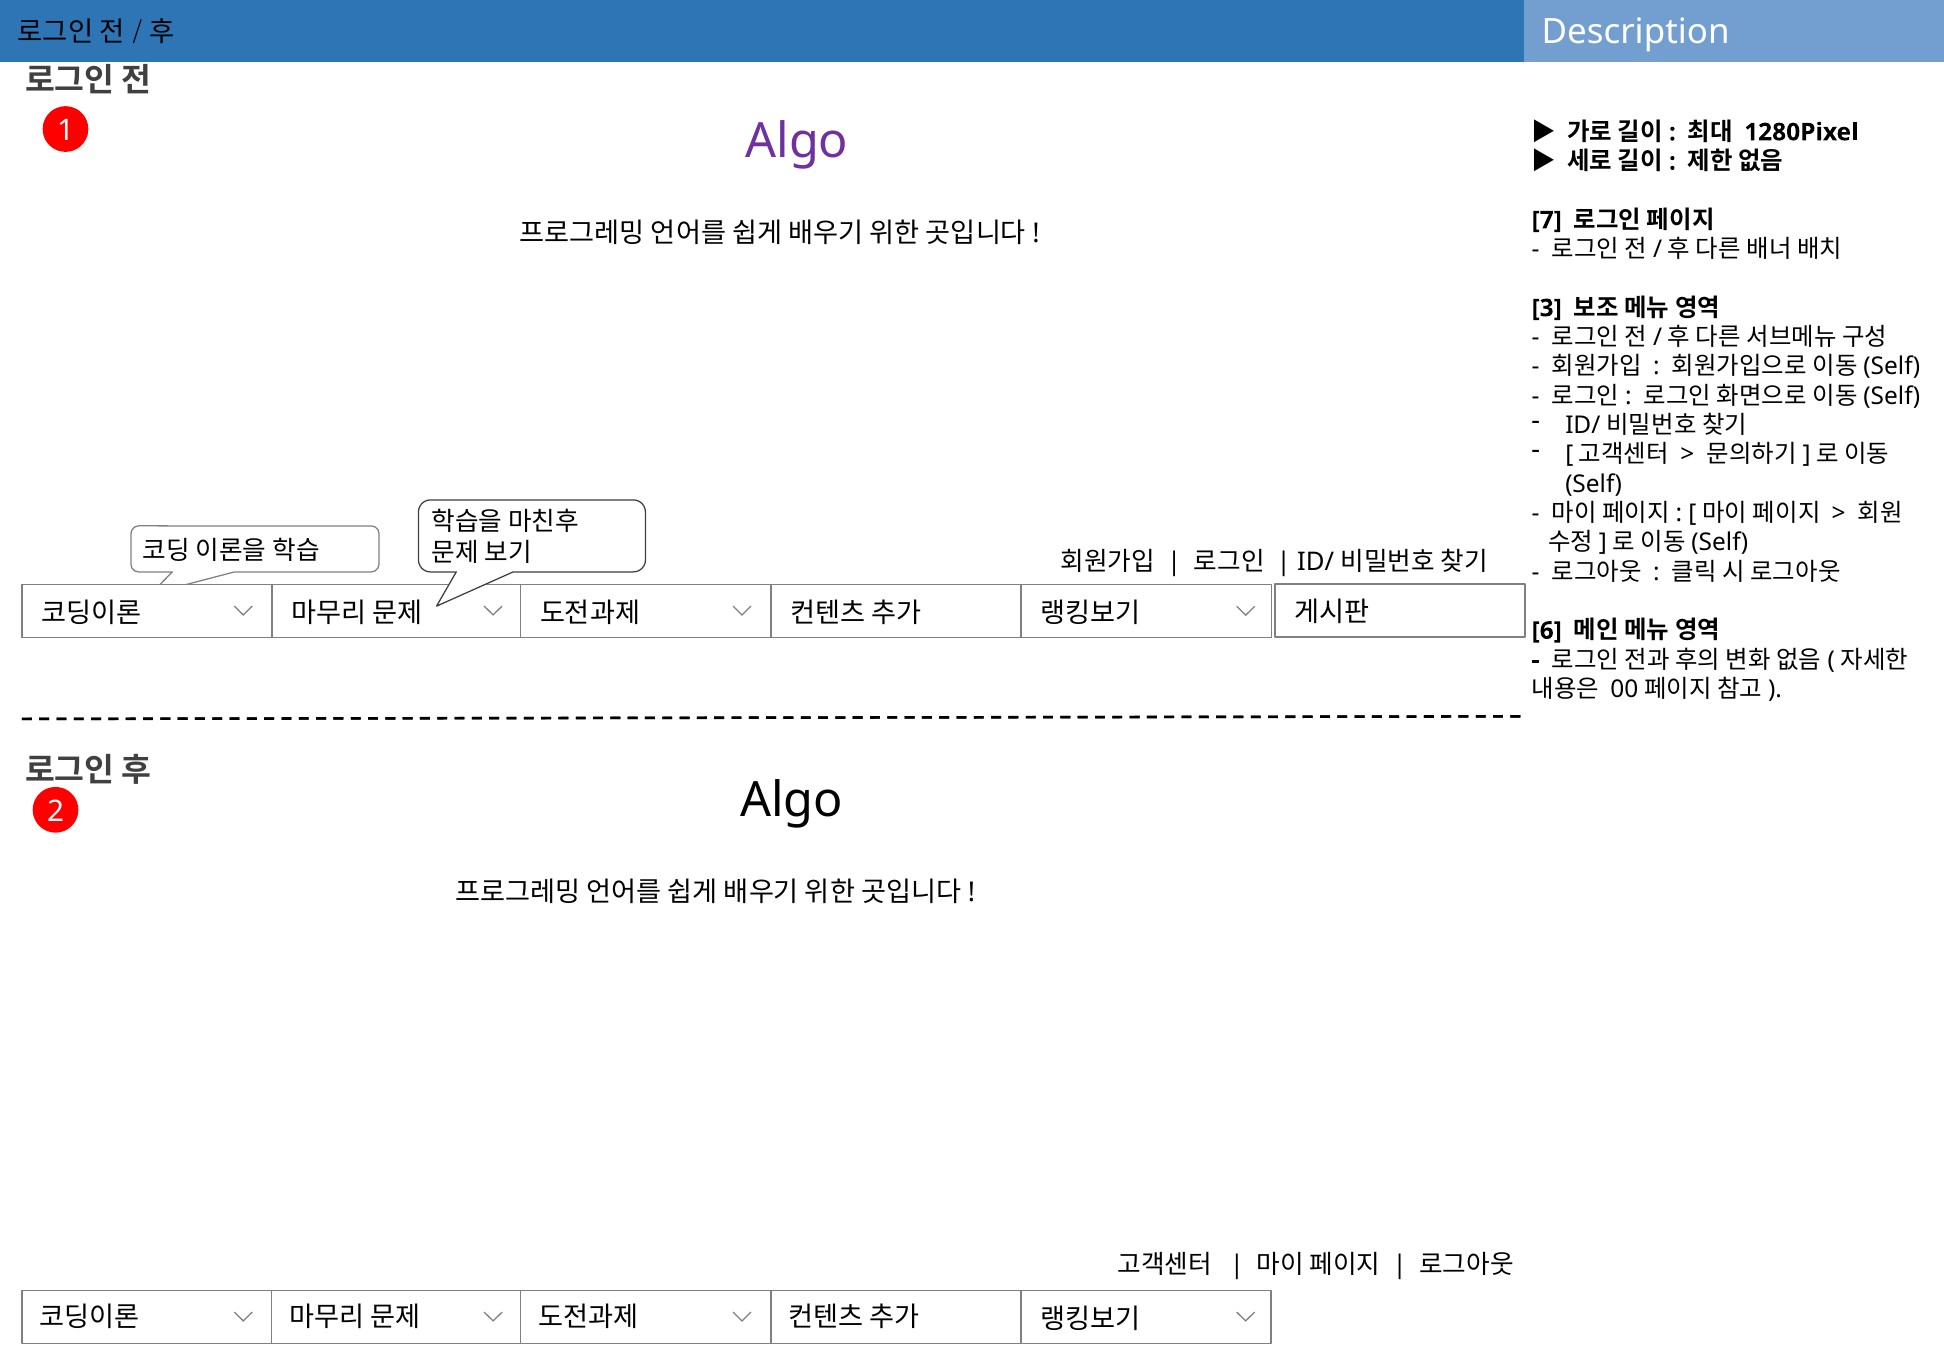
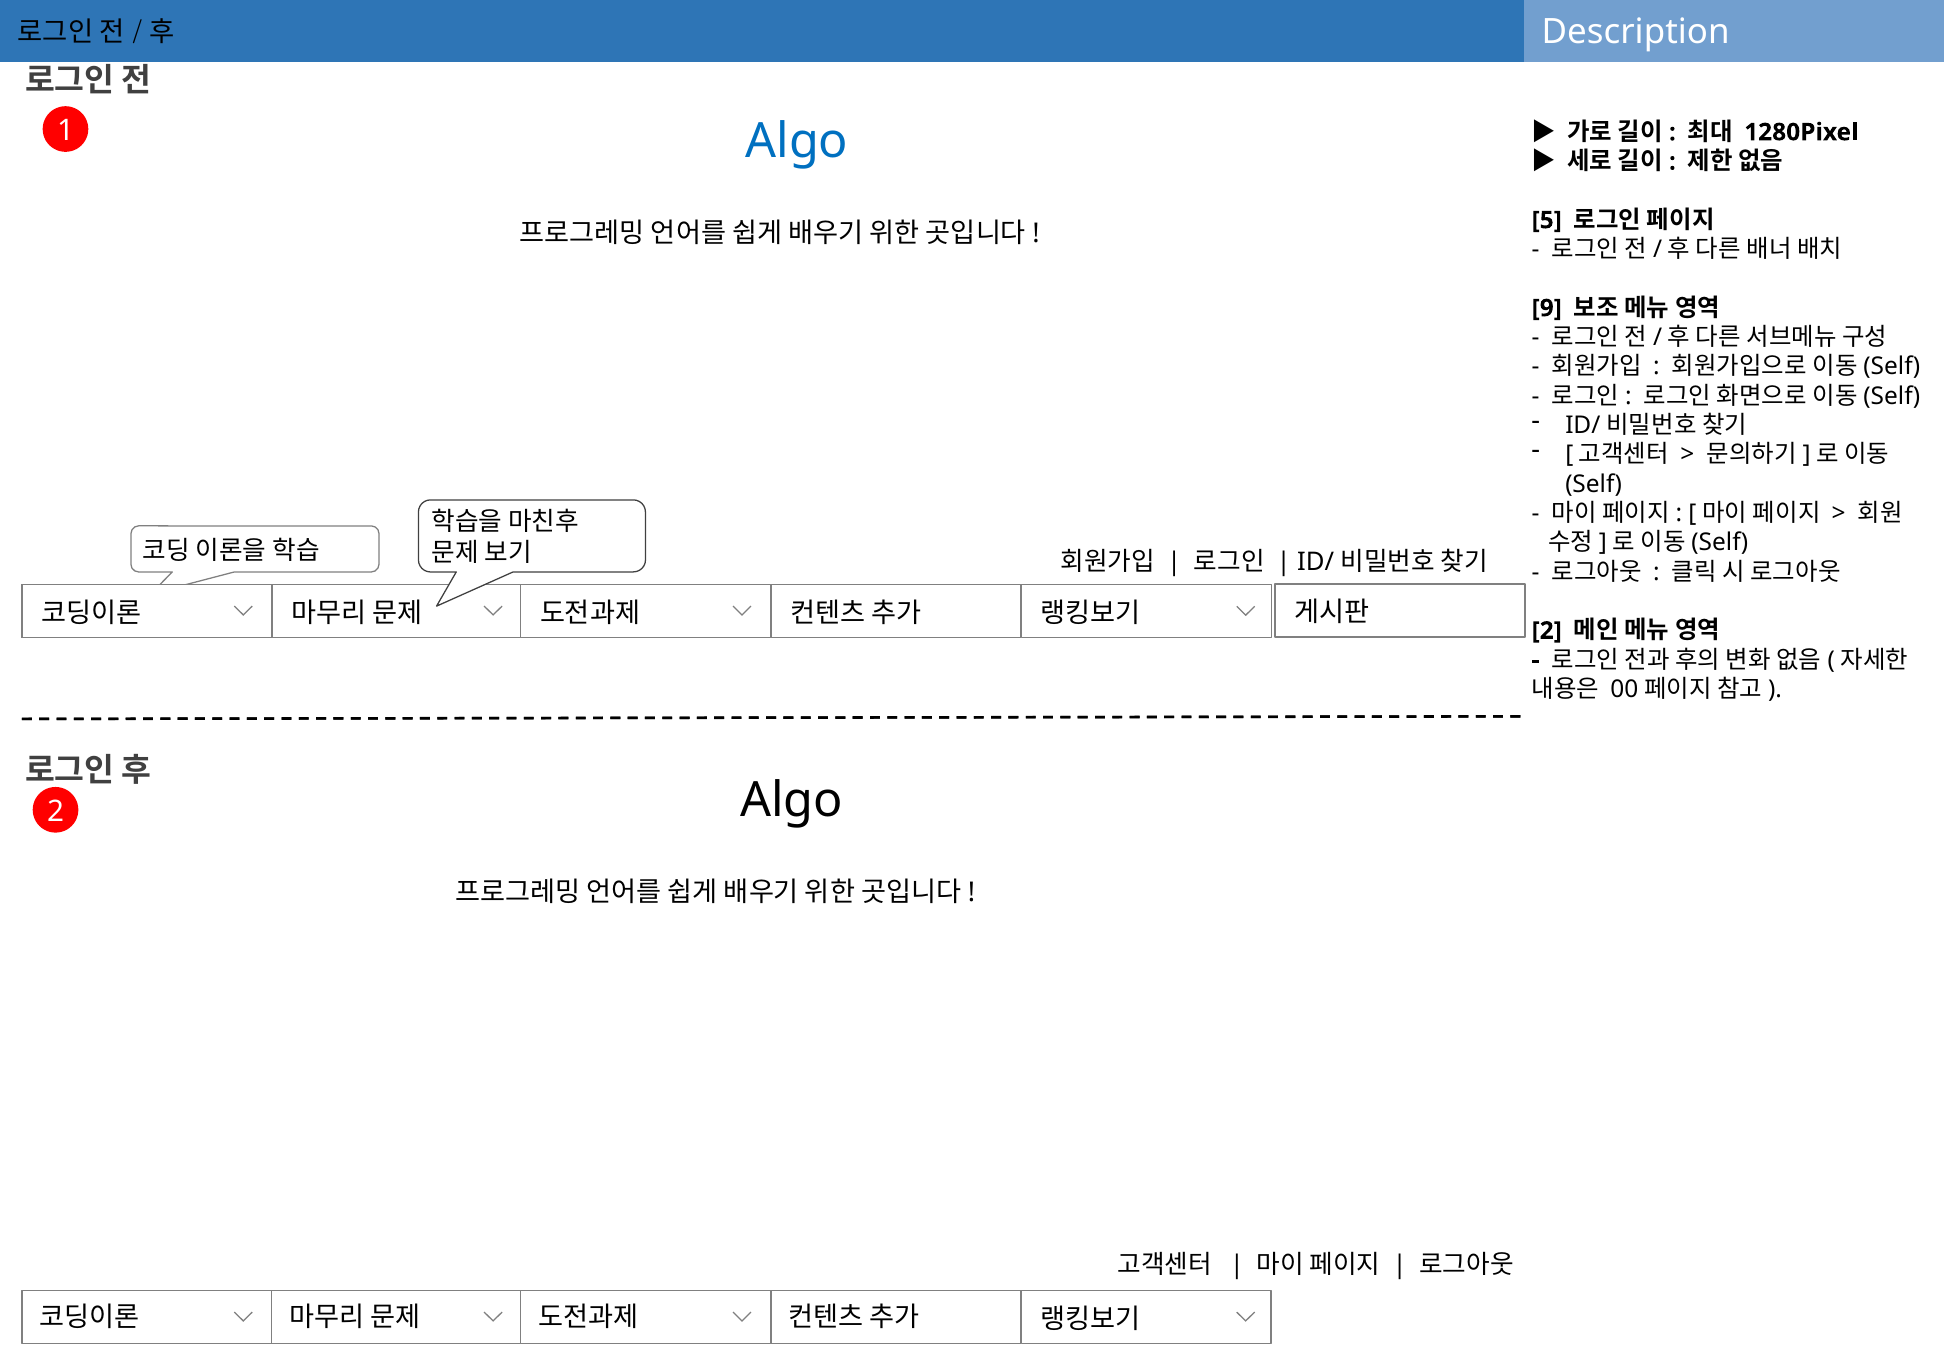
Algo at (797, 141) colour: purple -> blue
7: 7 -> 5
3: 3 -> 9
6 at (1547, 631): 6 -> 2
